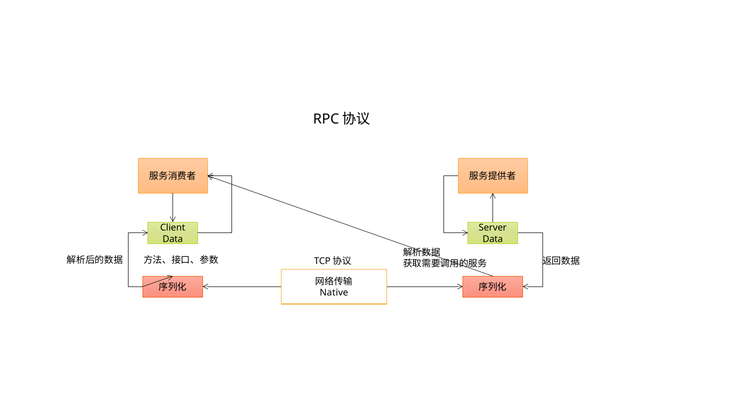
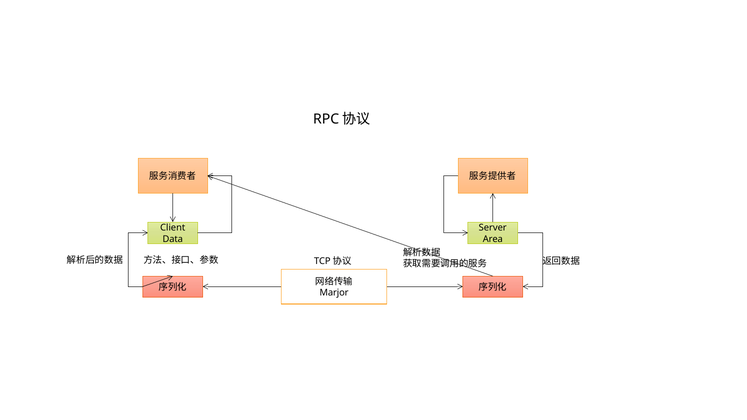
Data at (493, 239): Data -> Area
Native: Native -> Marjor
